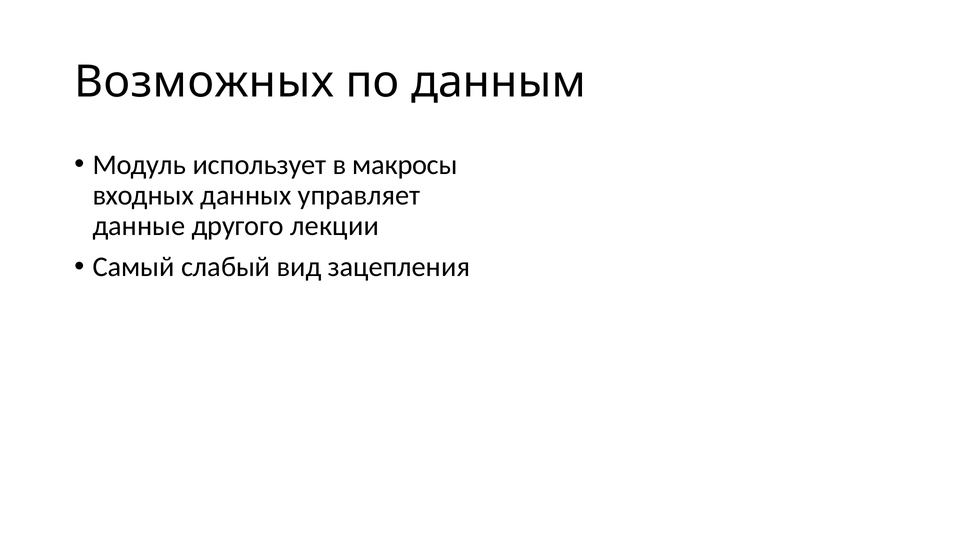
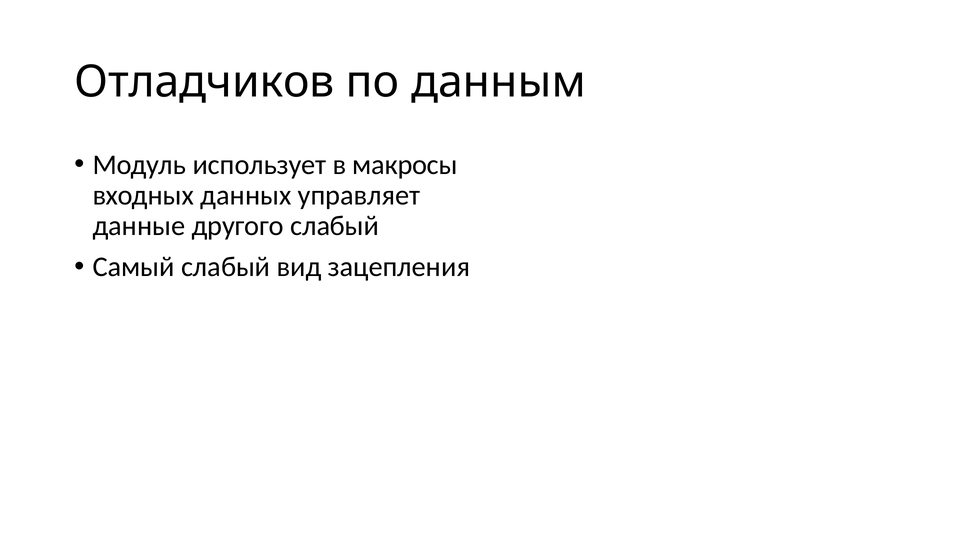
Возможных: Возможных -> Отладчиков
другого лекции: лекции -> слабый
